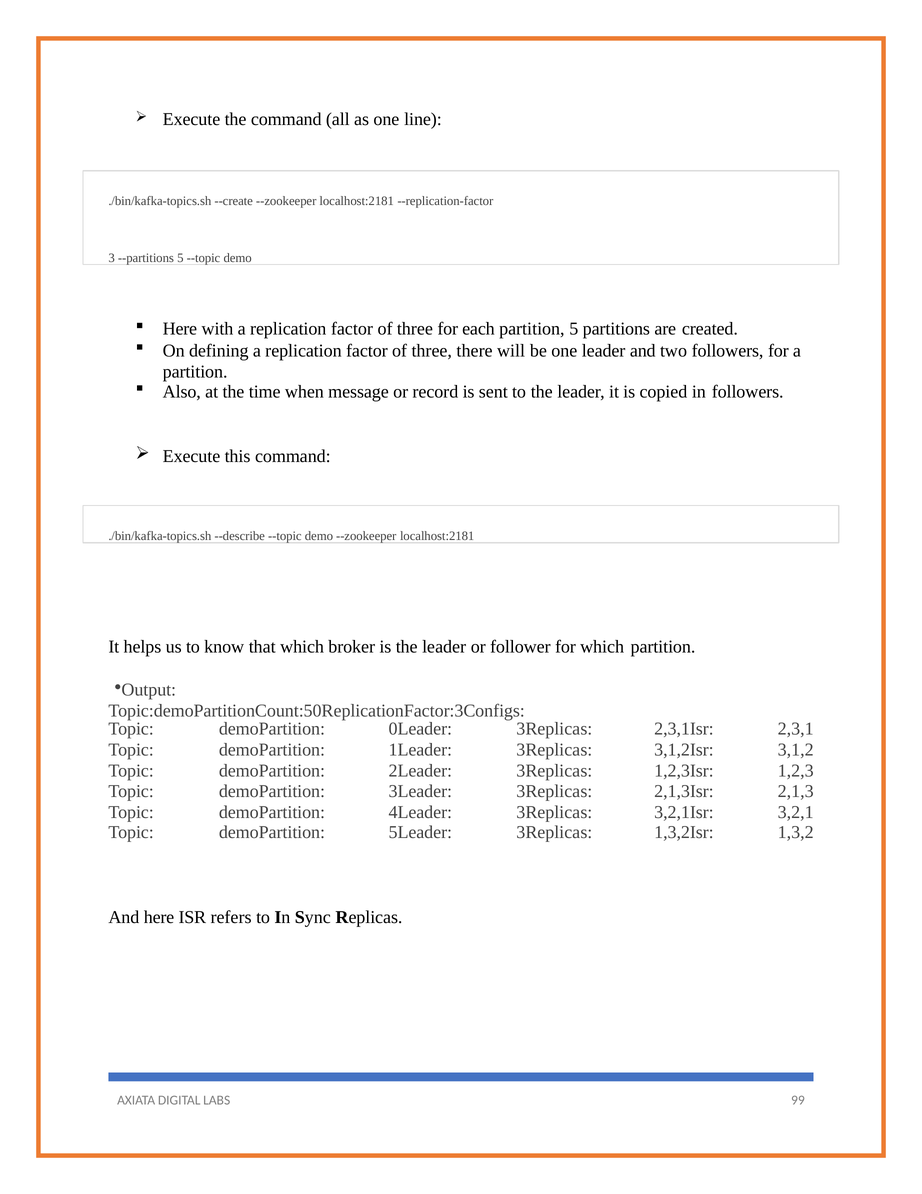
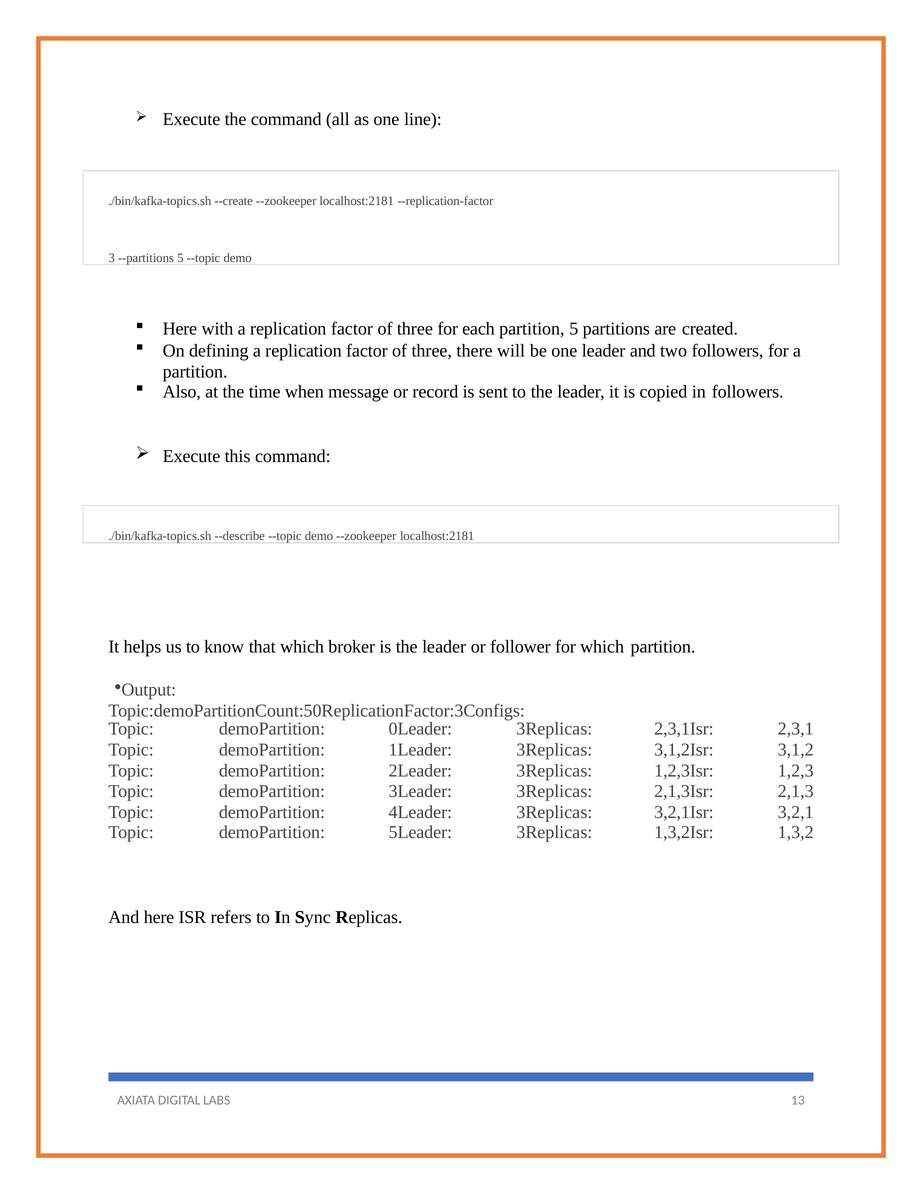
99: 99 -> 13
